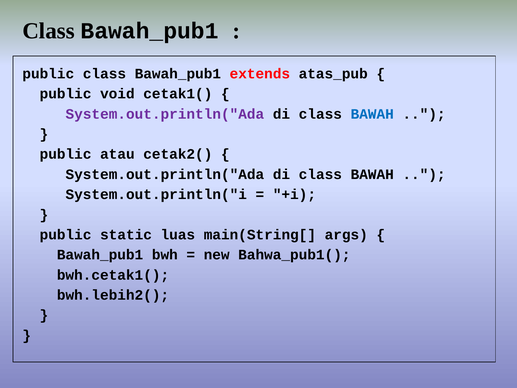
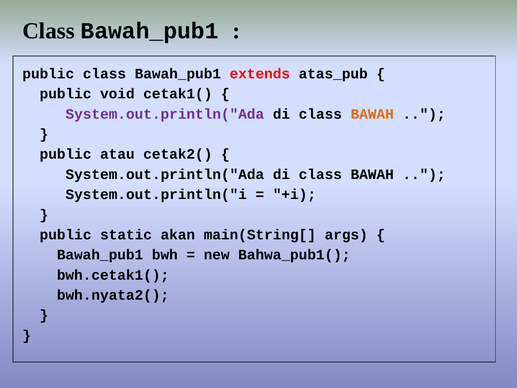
BAWAH at (372, 114) colour: blue -> orange
luas: luas -> akan
bwh.lebih2(: bwh.lebih2( -> bwh.nyata2(
